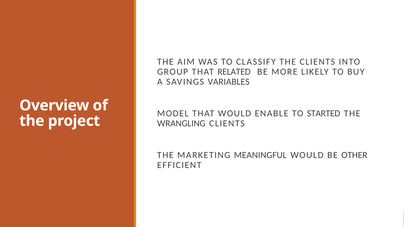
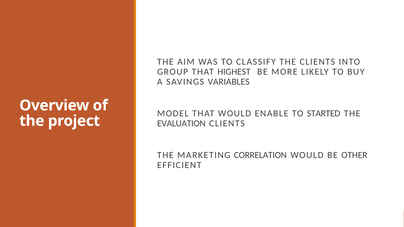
RELATED: RELATED -> HIGHEST
WRANGLING: WRANGLING -> EVALUATION
MEANINGFUL: MEANINGFUL -> CORRELATION
